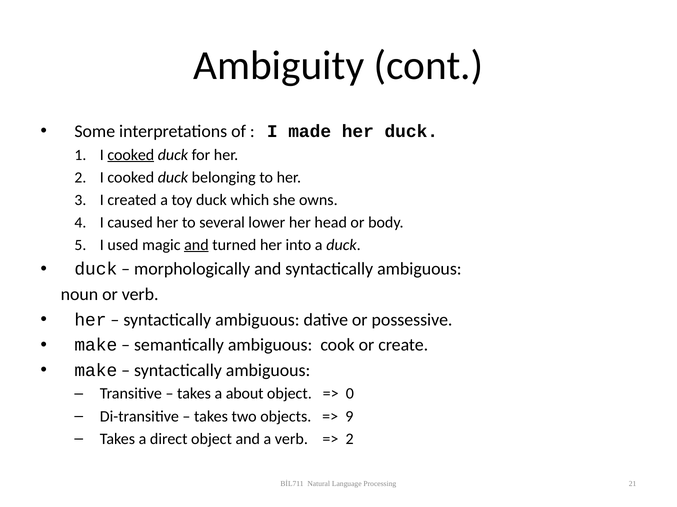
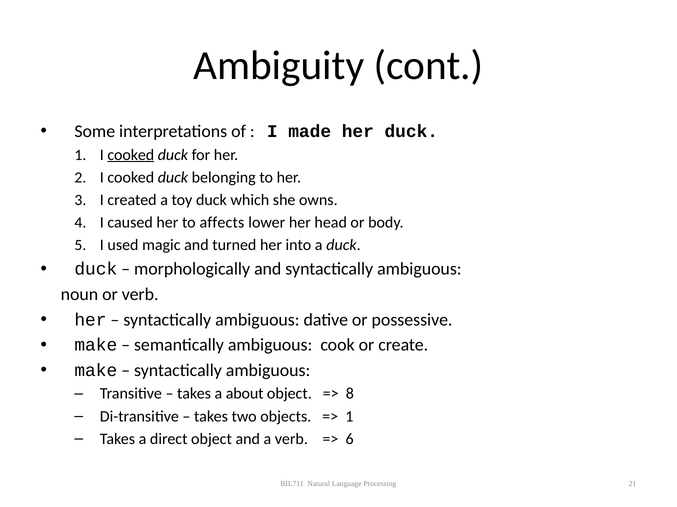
several: several -> affects
and at (196, 245) underline: present -> none
0: 0 -> 8
9 at (349, 417): 9 -> 1
2 at (350, 439): 2 -> 6
